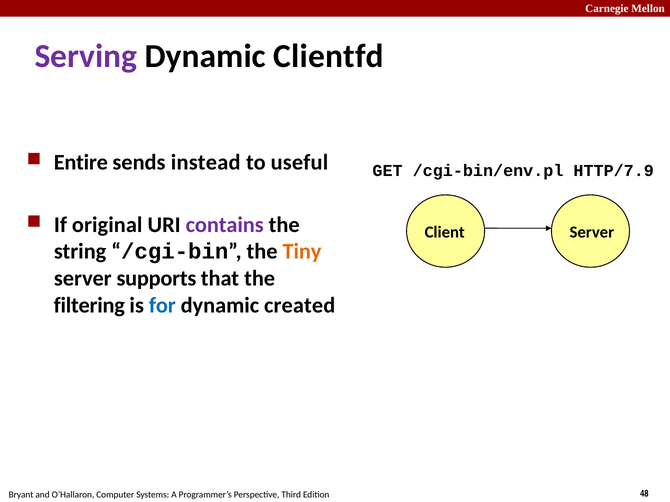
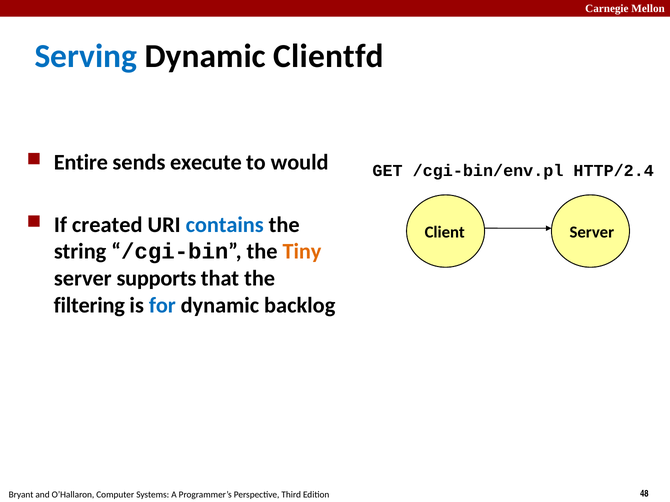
Serving colour: purple -> blue
instead: instead -> execute
useful: useful -> would
HTTP/7.9: HTTP/7.9 -> HTTP/2.4
original: original -> created
contains colour: purple -> blue
created: created -> backlog
